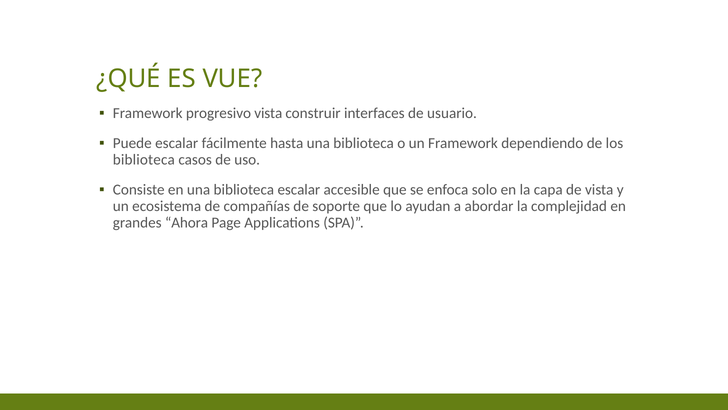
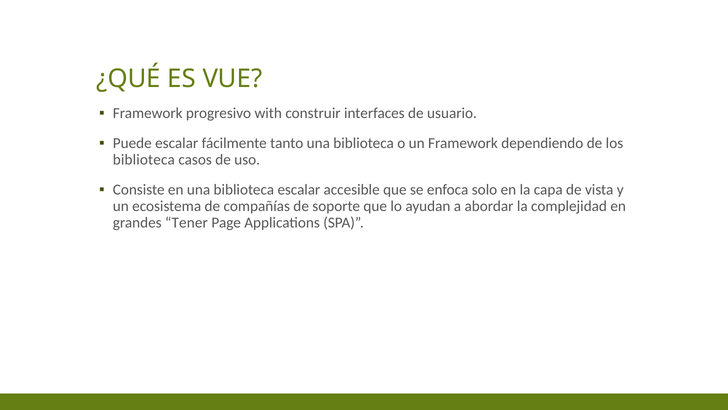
progresivo vista: vista -> with
hasta: hasta -> tanto
Ahora: Ahora -> Tener
